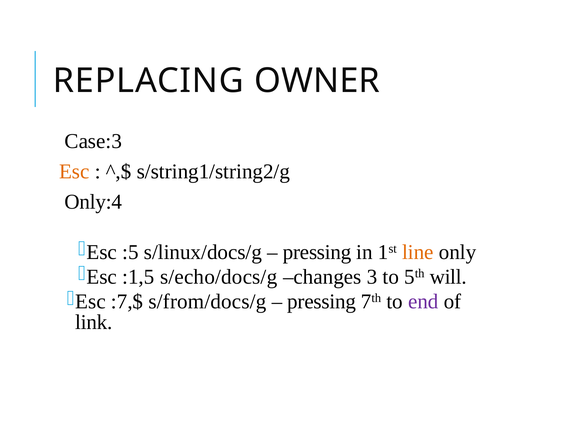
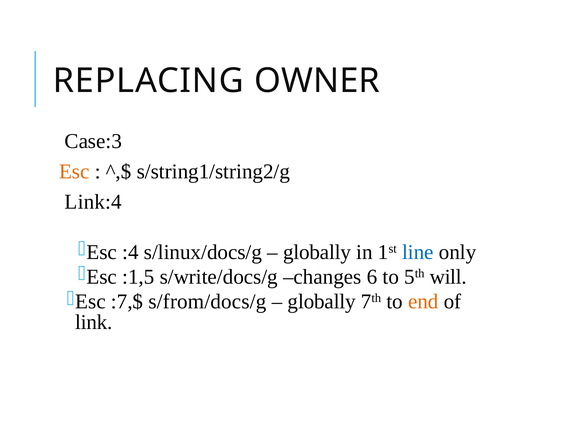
Only:4: Only:4 -> Link:4
:5: :5 -> :4
pressing at (317, 252): pressing -> globally
line colour: orange -> blue
s/echo/docs/g: s/echo/docs/g -> s/write/docs/g
3: 3 -> 6
pressing at (322, 301): pressing -> globally
end colour: purple -> orange
